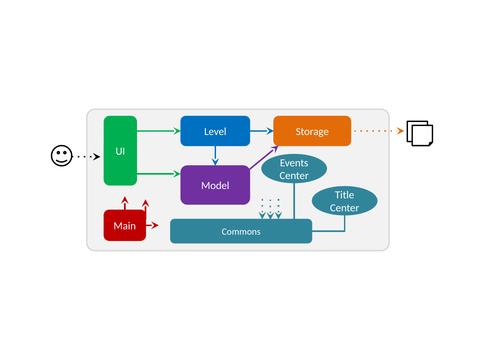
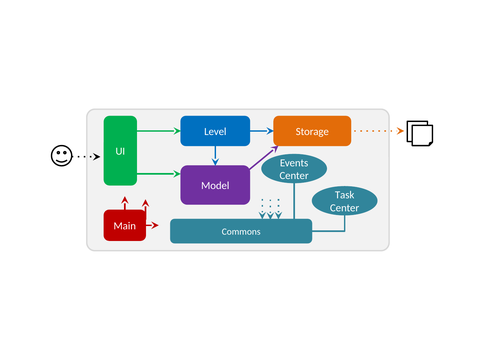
Title: Title -> Task
